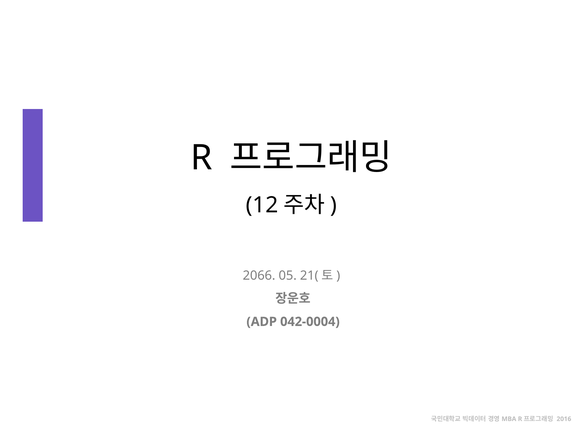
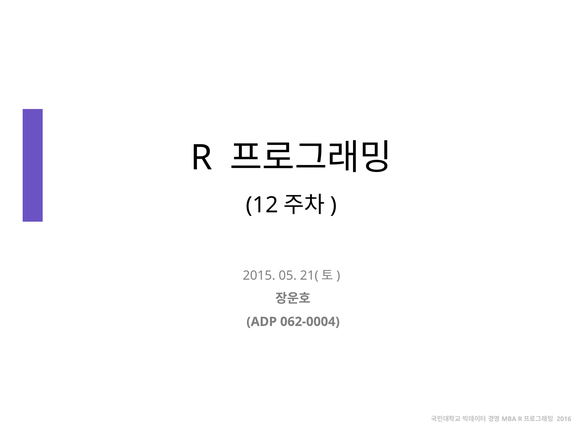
2066: 2066 -> 2015
042-0004: 042-0004 -> 062-0004
